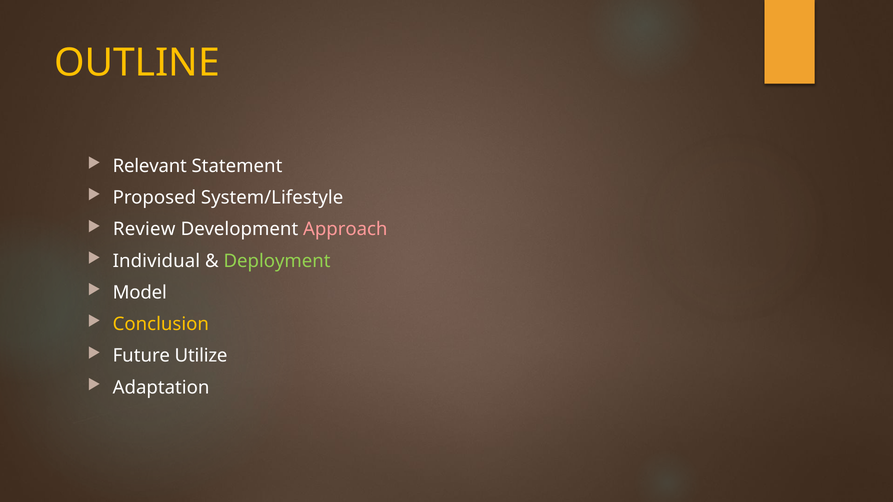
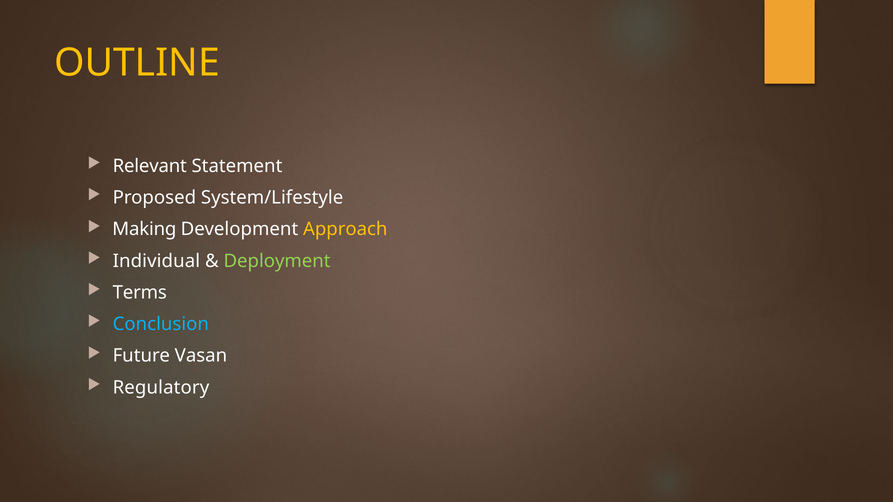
Review: Review -> Making
Approach colour: pink -> yellow
Model: Model -> Terms
Conclusion colour: yellow -> light blue
Utilize: Utilize -> Vasan
Adaptation: Adaptation -> Regulatory
